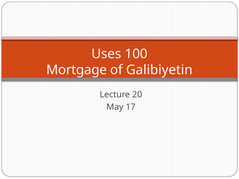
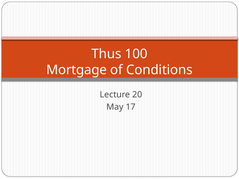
Uses: Uses -> Thus
Galibiyetin: Galibiyetin -> Conditions
